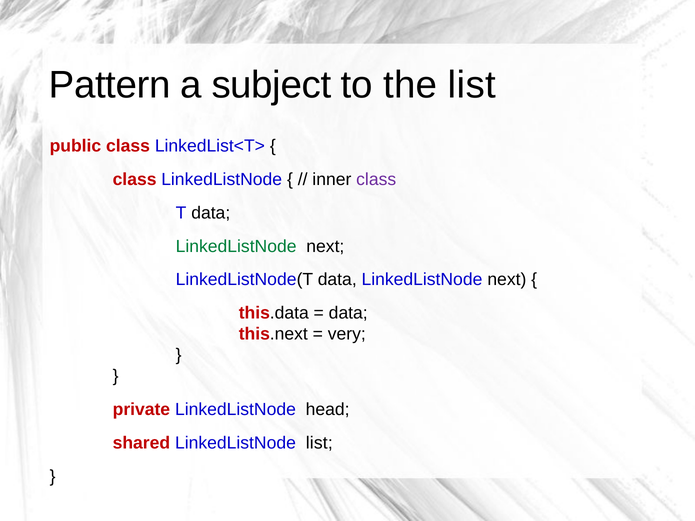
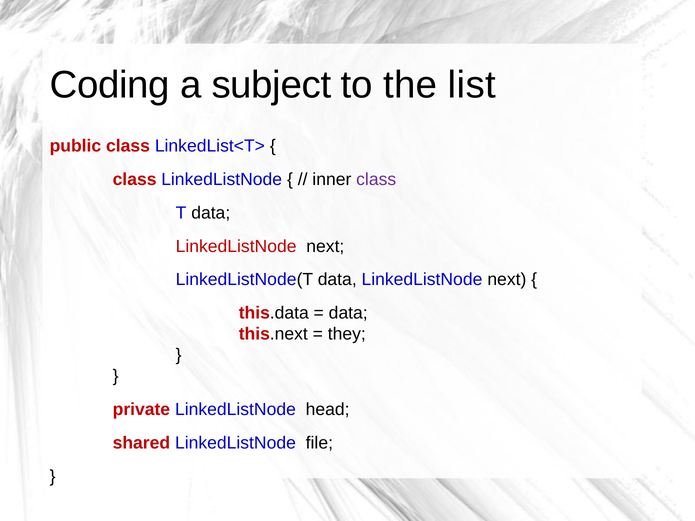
Pattern: Pattern -> Coding
LinkedListNode at (236, 246) colour: green -> red
very: very -> they
LinkedListNode list: list -> file
